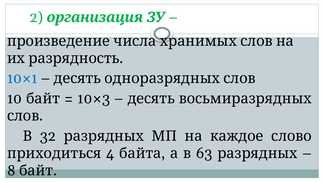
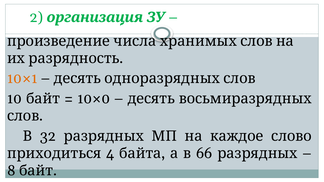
10×1 colour: blue -> orange
10×3: 10×3 -> 10×0
63: 63 -> 66
